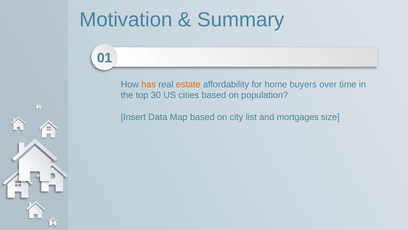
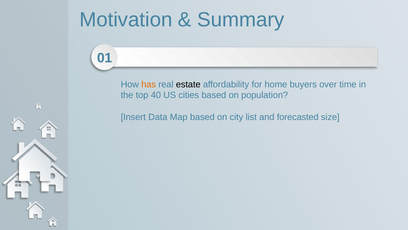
estate colour: orange -> black
30: 30 -> 40
mortgages: mortgages -> forecasted
